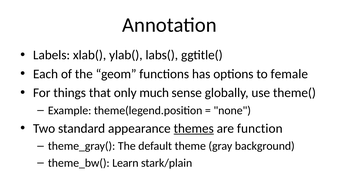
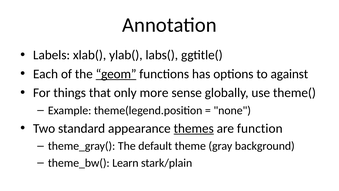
geom underline: none -> present
female: female -> against
much: much -> more
